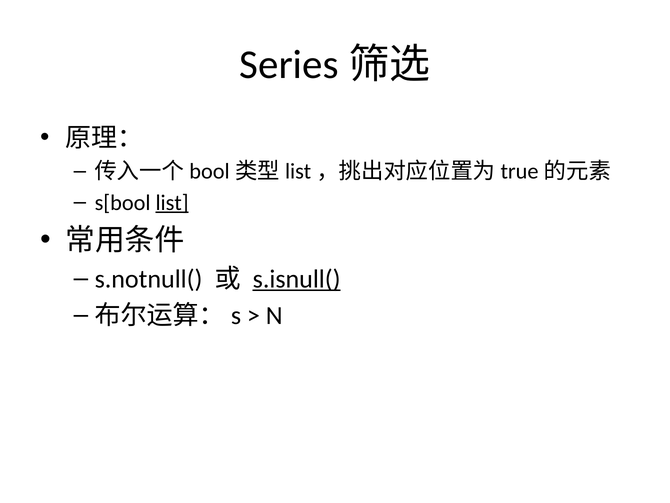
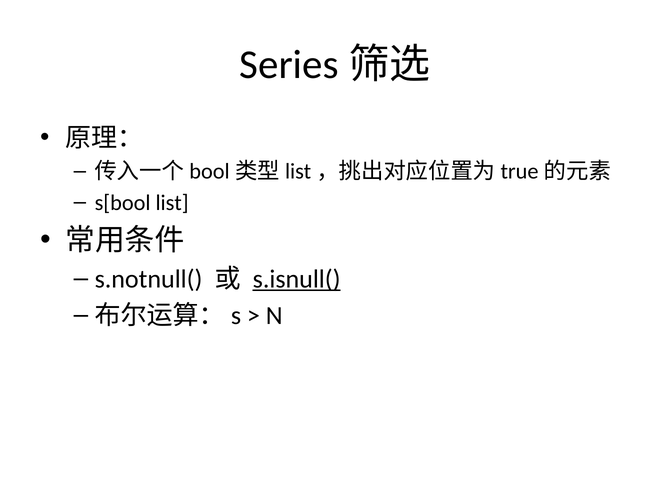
list underline: present -> none
